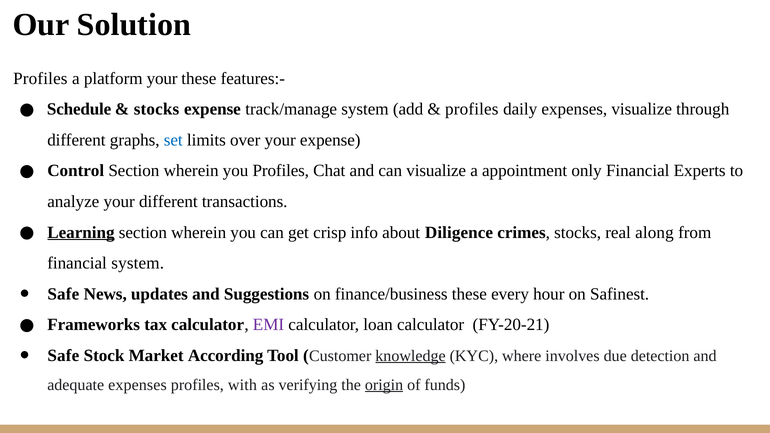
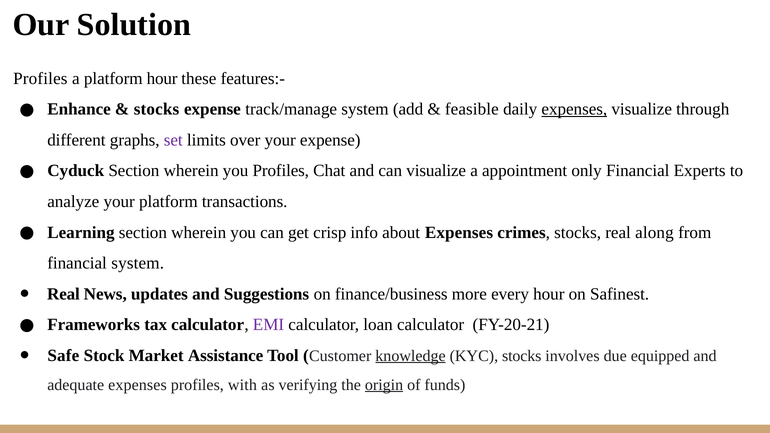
platform your: your -> hour
Schedule: Schedule -> Enhance
profiles at (472, 109): profiles -> feasible
expenses at (574, 109) underline: none -> present
set colour: blue -> purple
Control: Control -> Cyduck
your different: different -> platform
Learning underline: present -> none
about Diligence: Diligence -> Expenses
Safe at (63, 294): Safe -> Real
finance/business these: these -> more
According: According -> Assistance
KYC where: where -> stocks
detection: detection -> equipped
